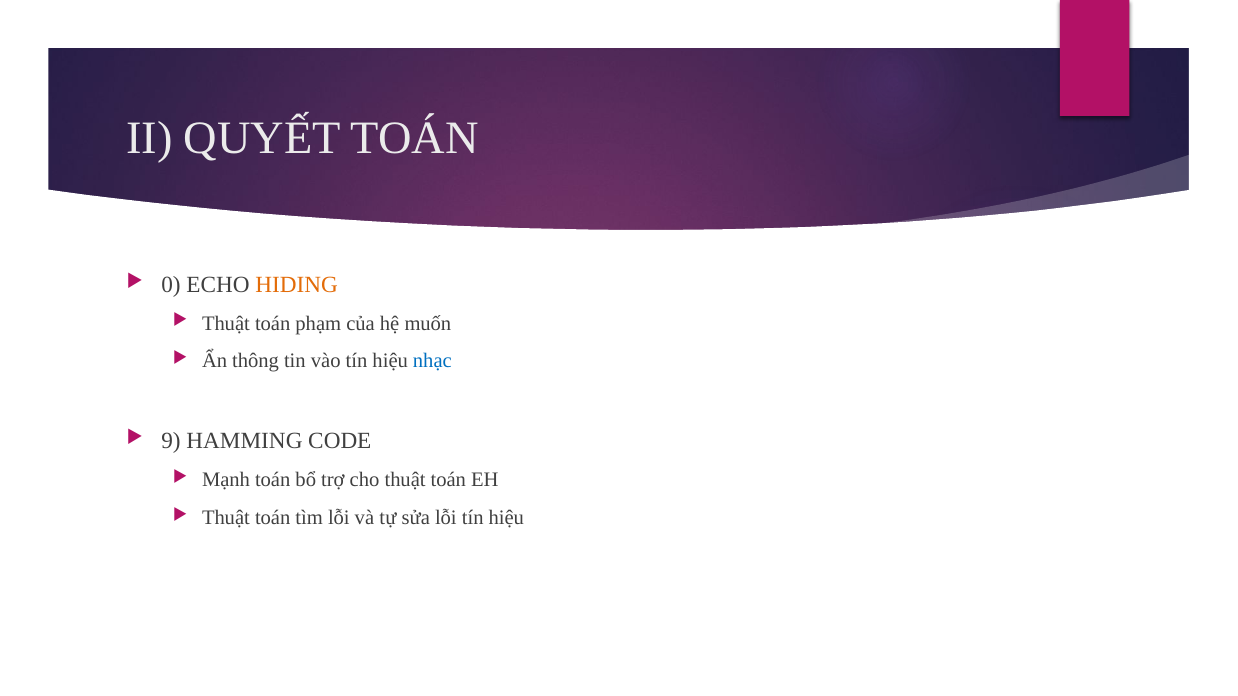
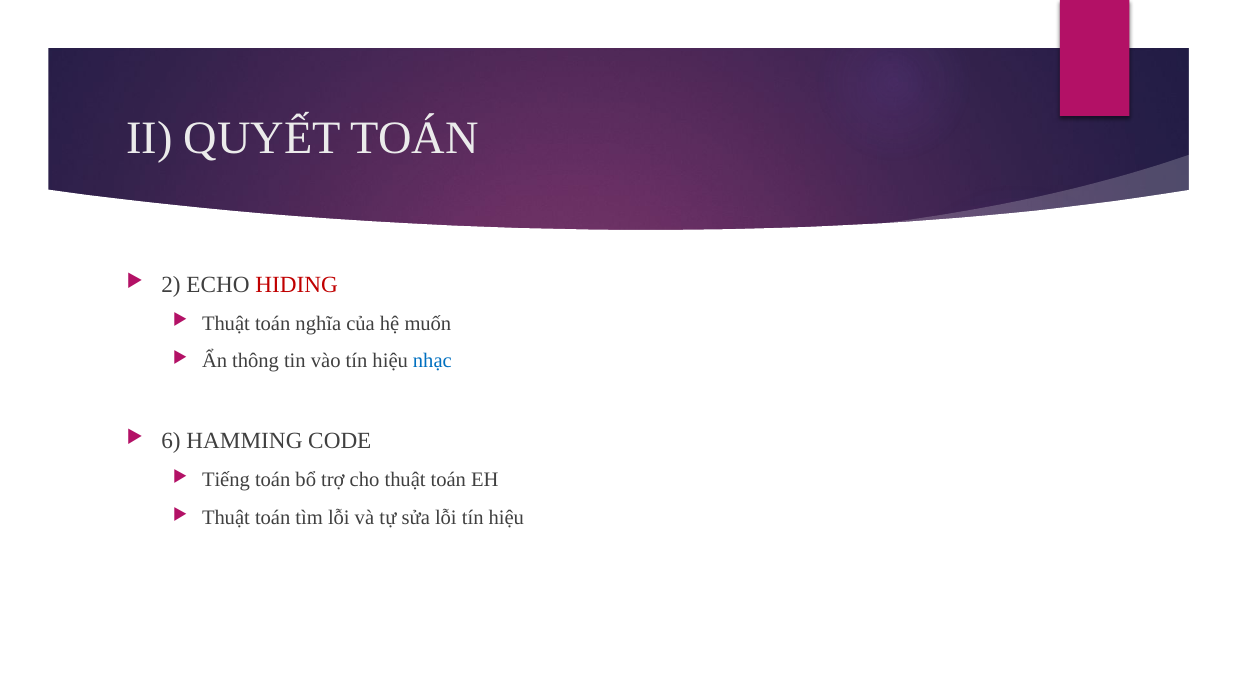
0: 0 -> 2
HIDING colour: orange -> red
phạm: phạm -> nghĩa
9: 9 -> 6
Mạnh: Mạnh -> Tiếng
